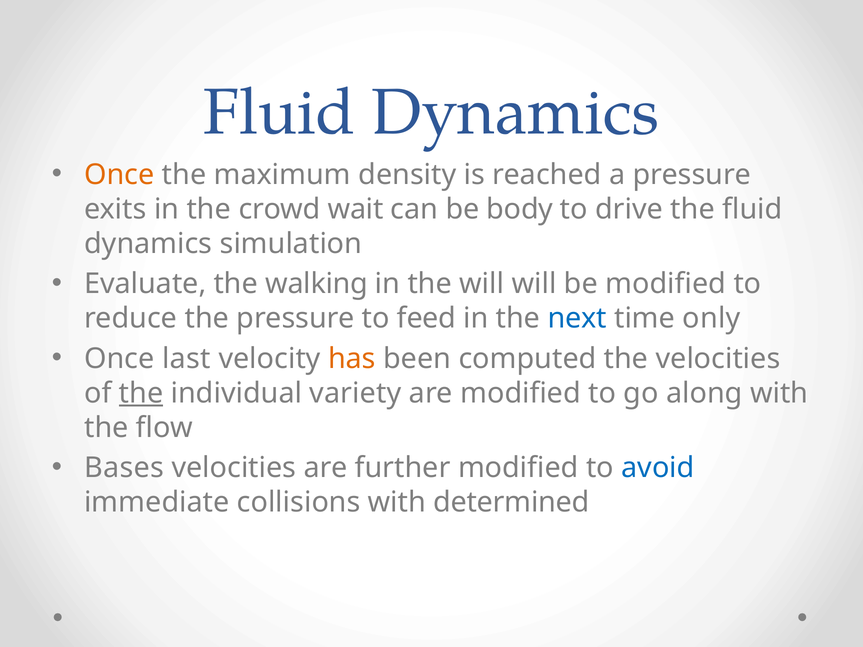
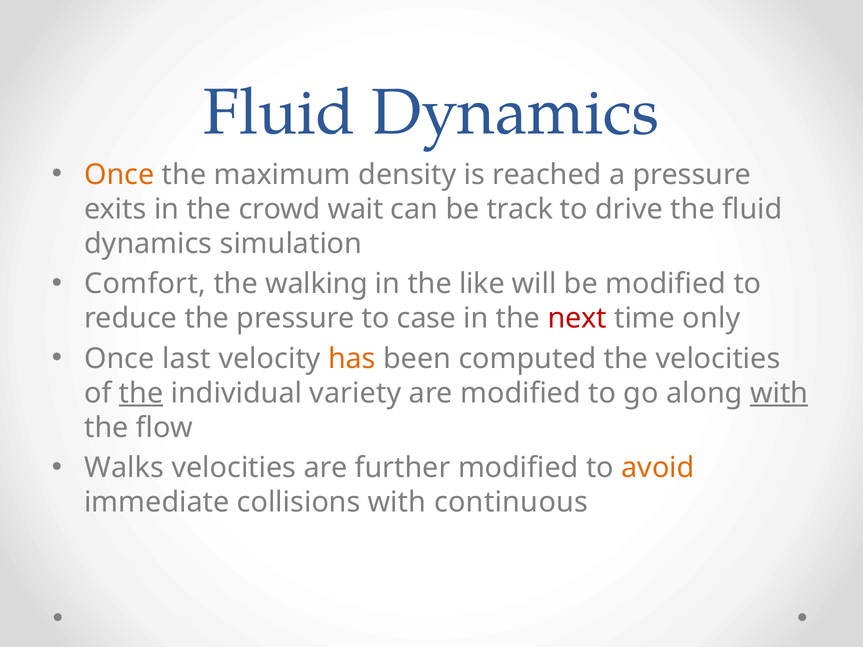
body: body -> track
Evaluate: Evaluate -> Comfort
the will: will -> like
feed: feed -> case
next colour: blue -> red
with at (779, 393) underline: none -> present
Bases: Bases -> Walks
avoid colour: blue -> orange
determined: determined -> continuous
